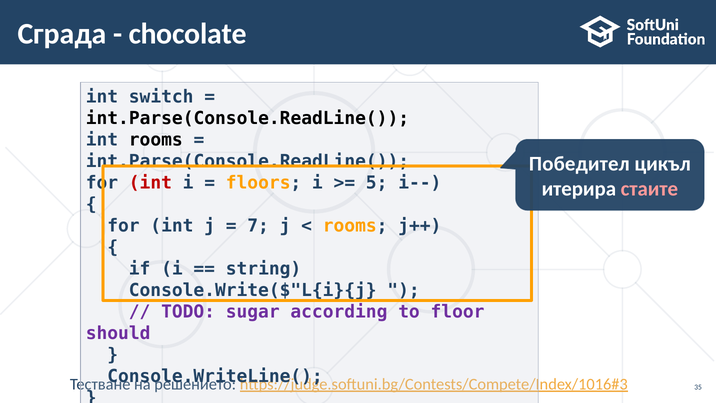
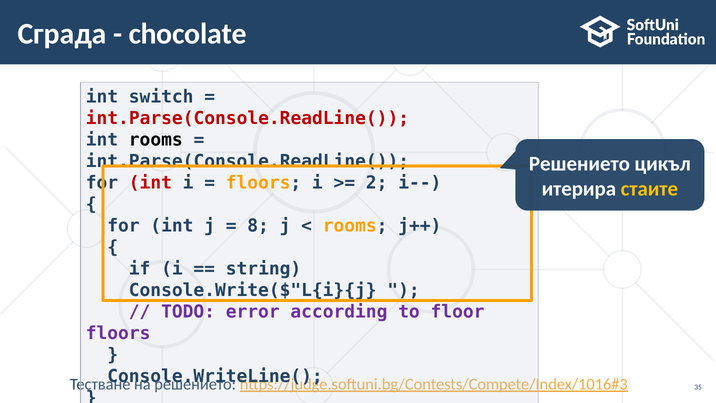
int.Parse(Console.ReadLine( at (247, 118) colour: black -> red
Победител at (579, 164): Победител -> Решението
5: 5 -> 2
стаите colour: pink -> yellow
7: 7 -> 8
sugar: sugar -> error
should at (118, 333): should -> floors
